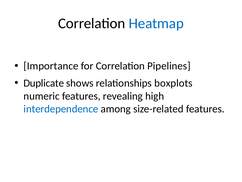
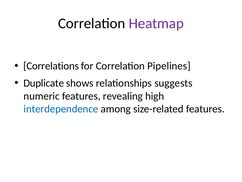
Heatmap colour: blue -> purple
Importance: Importance -> Correlations
boxplots: boxplots -> suggests
